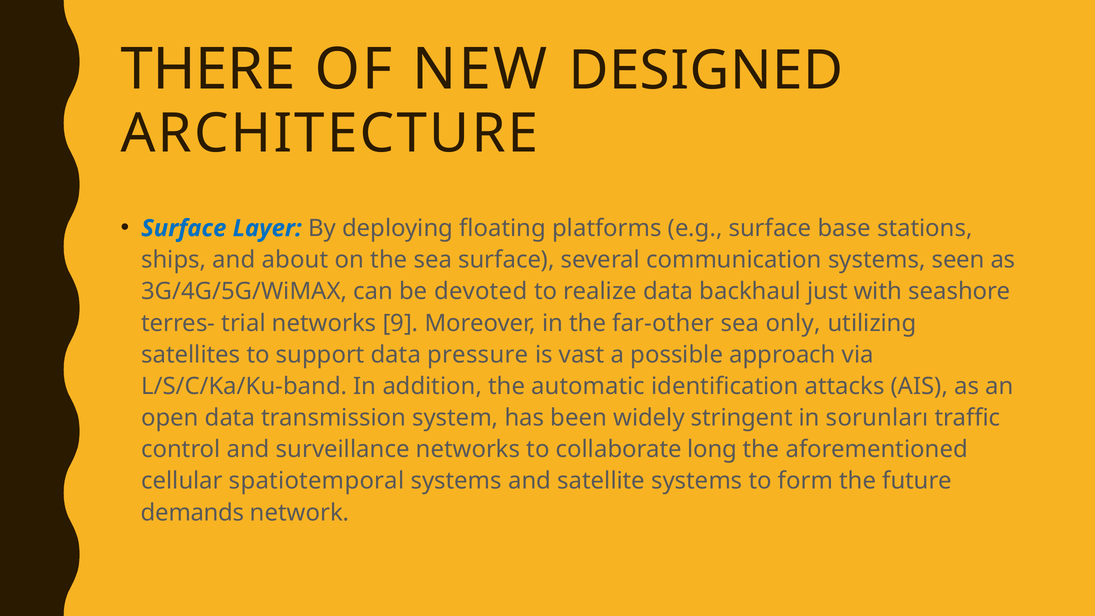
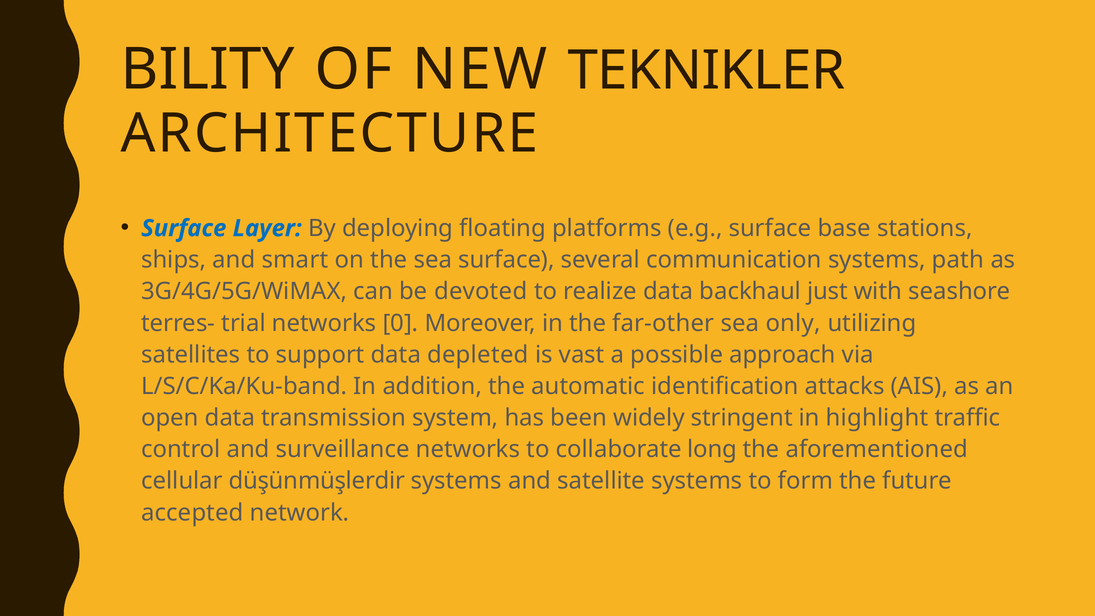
THERE: THERE -> BILITY
DESIGNED: DESIGNED -> TEKNIKLER
about: about -> smart
seen: seen -> path
9: 9 -> 0
pressure: pressure -> depleted
sorunları: sorunları -> highlight
spatiotemporal: spatiotemporal -> düşünmüşlerdir
demands: demands -> accepted
